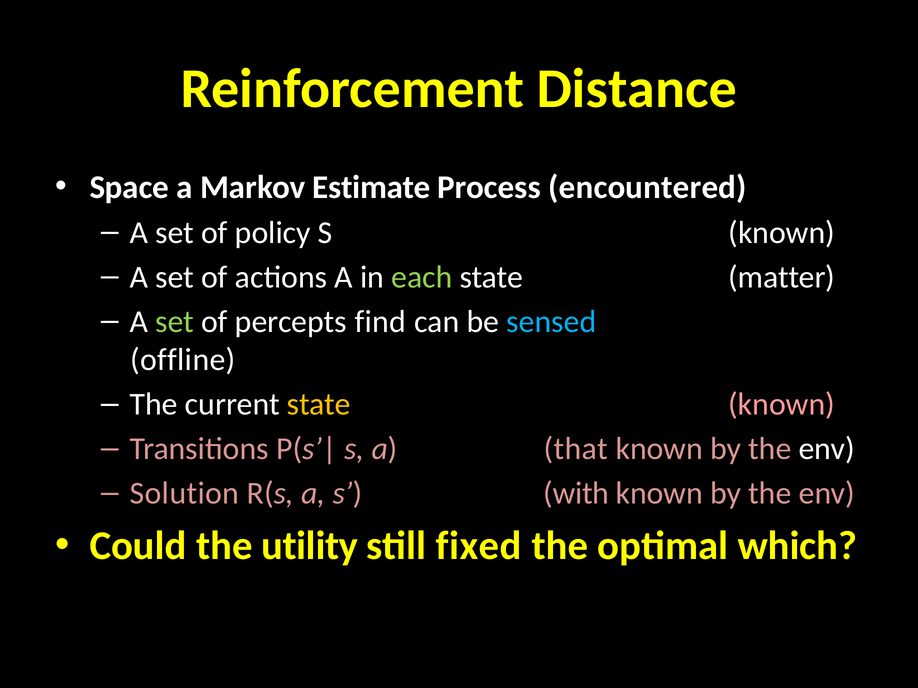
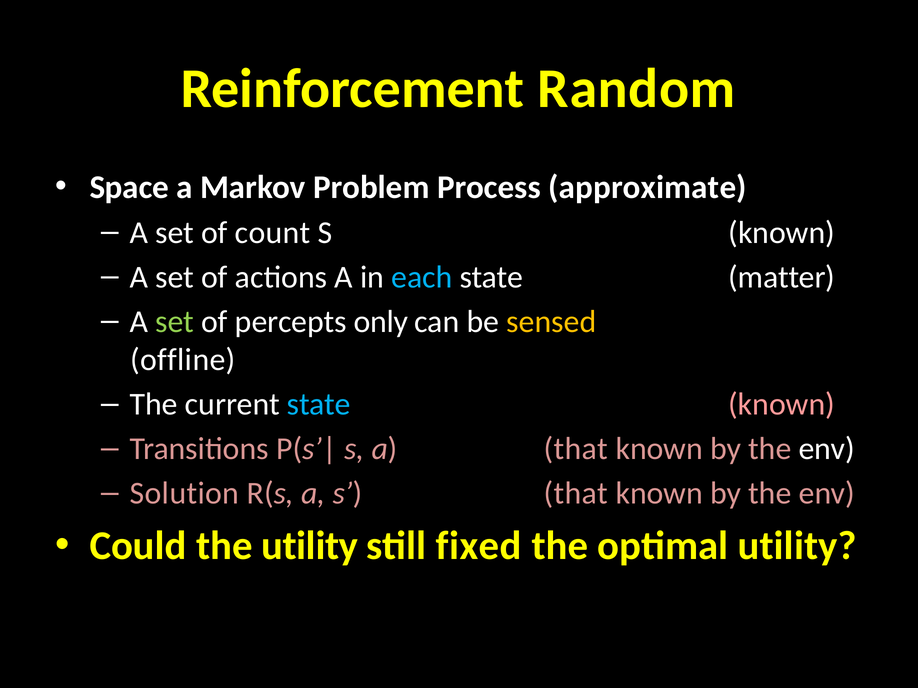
Distance: Distance -> Random
Estimate: Estimate -> Problem
encountered: encountered -> approximate
policy: policy -> count
each colour: light green -> light blue
find: find -> only
sensed colour: light blue -> yellow
state at (319, 405) colour: yellow -> light blue
with at (576, 494): with -> that
optimal which: which -> utility
